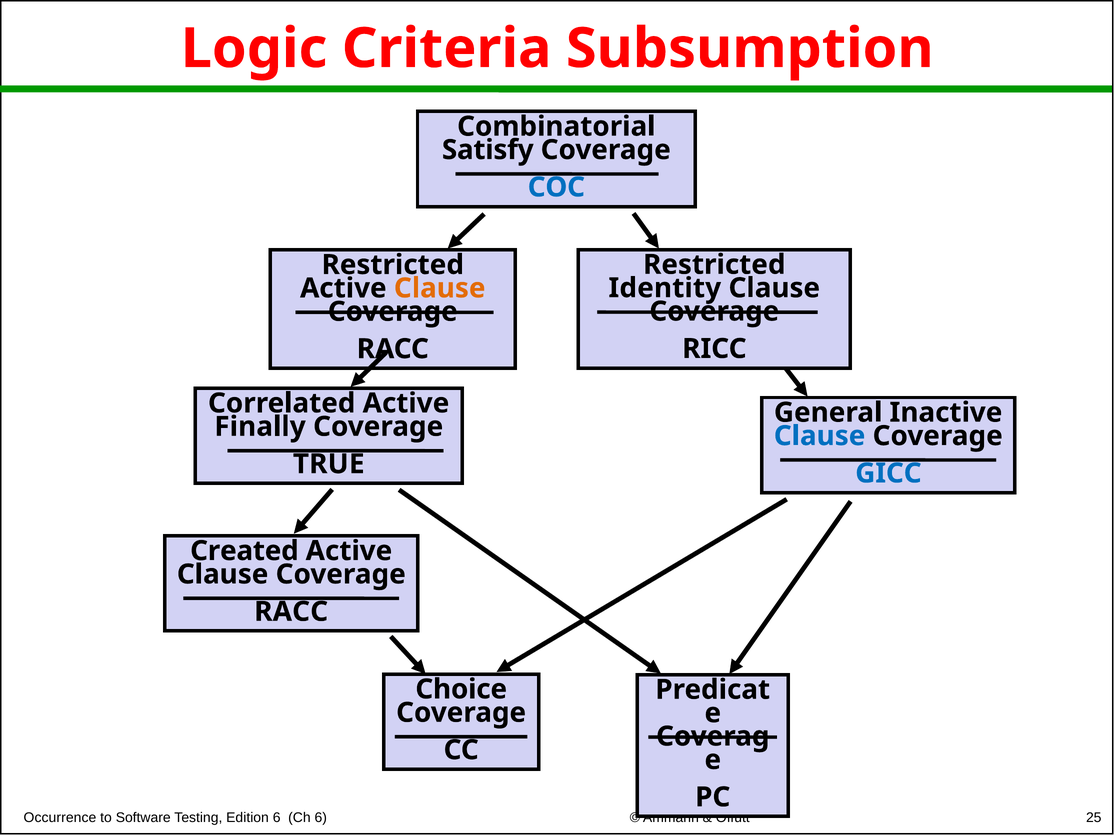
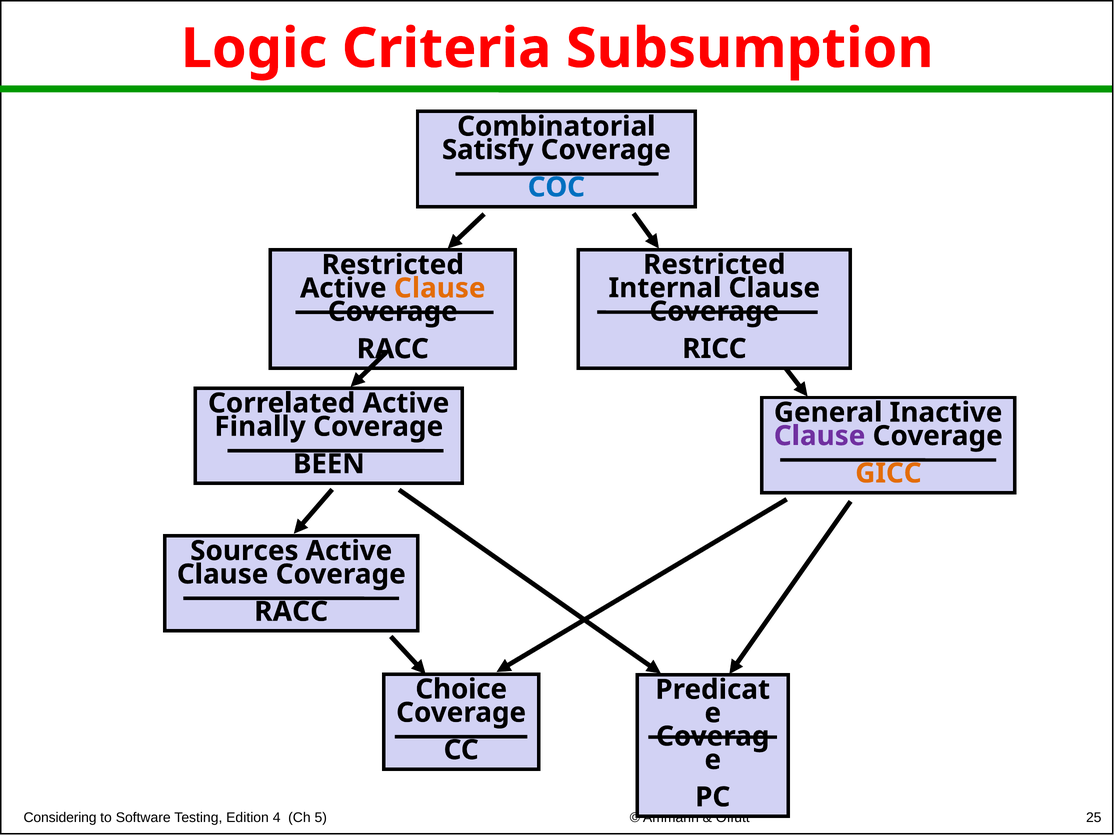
Identity: Identity -> Internal
Clause at (820, 436) colour: blue -> purple
TRUE: TRUE -> BEEN
GICC colour: blue -> orange
Created: Created -> Sources
Occurrence: Occurrence -> Considering
Edition 6: 6 -> 4
Ch 6: 6 -> 5
